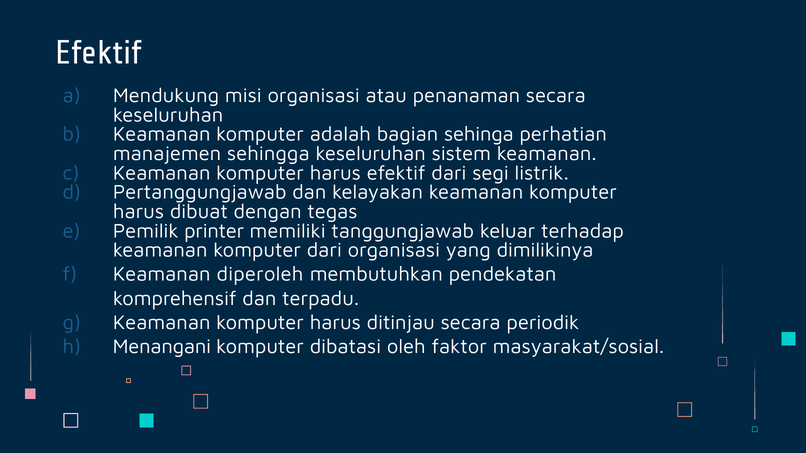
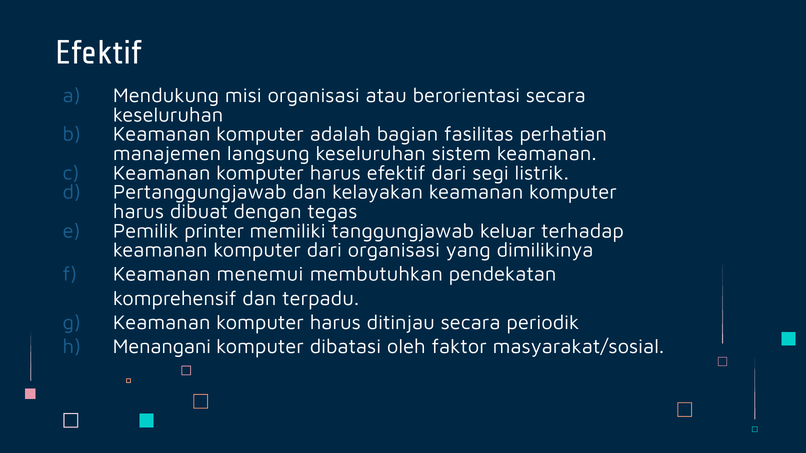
penanaman: penanaman -> berorientasi
sehinga: sehinga -> fasilitas
sehingga: sehingga -> langsung
diperoleh: diperoleh -> menemui
